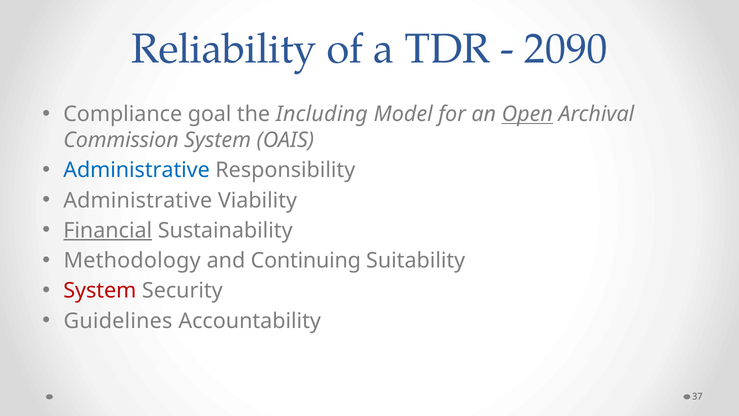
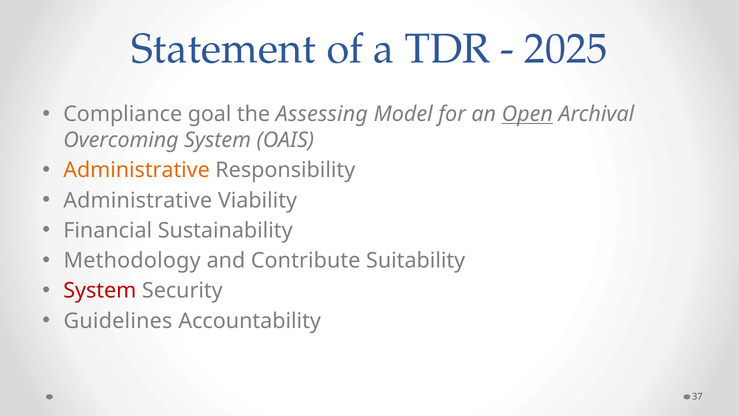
Reliability: Reliability -> Statement
2090: 2090 -> 2025
Including: Including -> Assessing
Commission: Commission -> Overcoming
Administrative at (137, 170) colour: blue -> orange
Financial underline: present -> none
Continuing: Continuing -> Contribute
